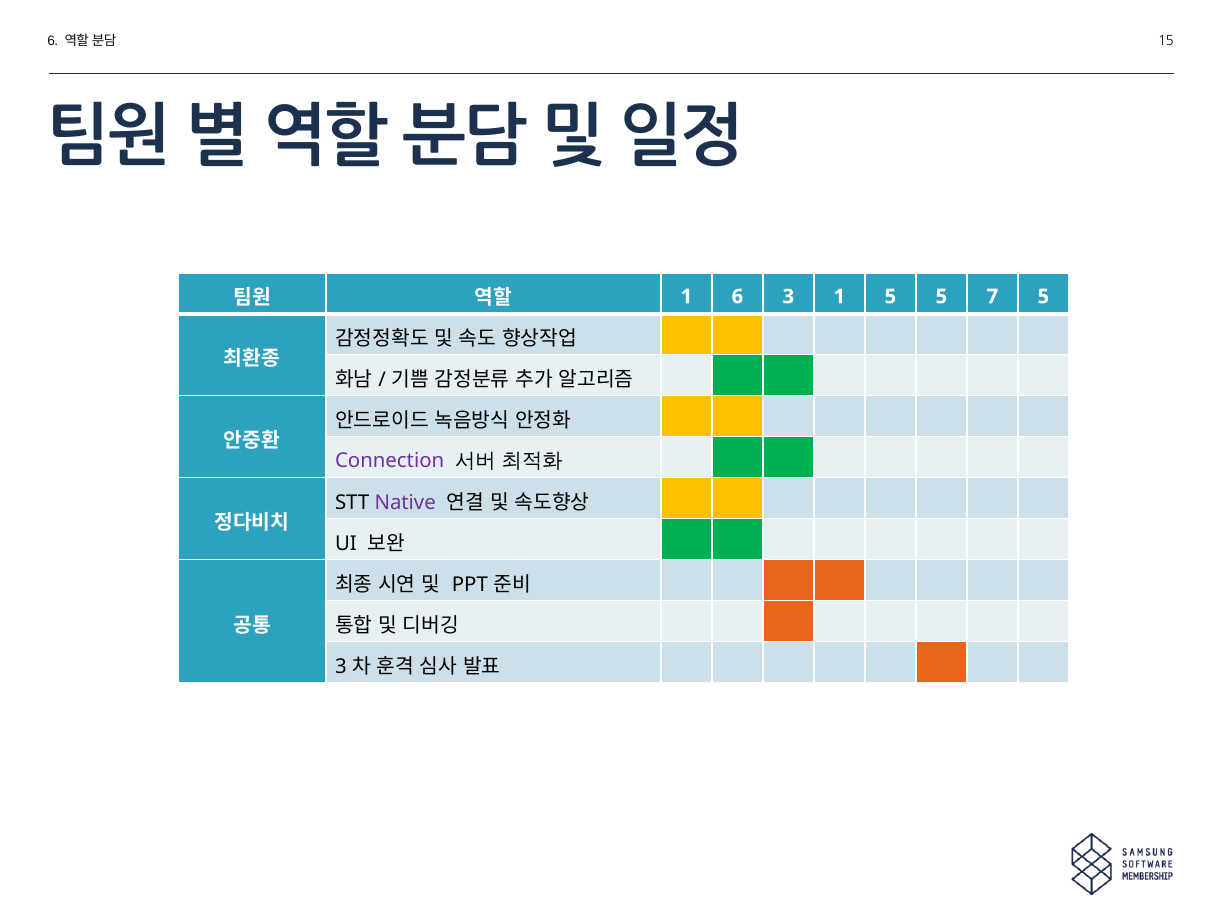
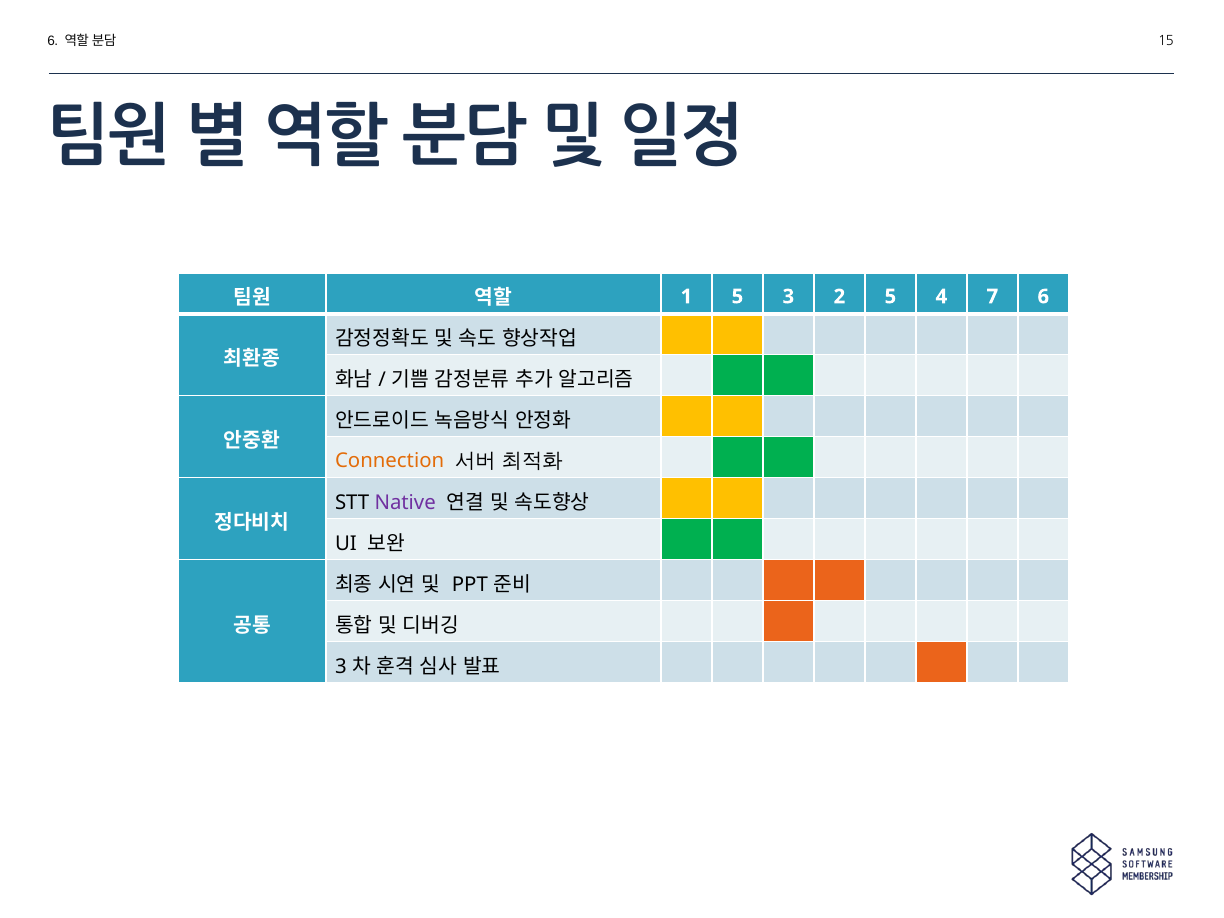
1 6: 6 -> 5
3 1: 1 -> 2
5 5: 5 -> 4
7 5: 5 -> 6
Connection colour: purple -> orange
